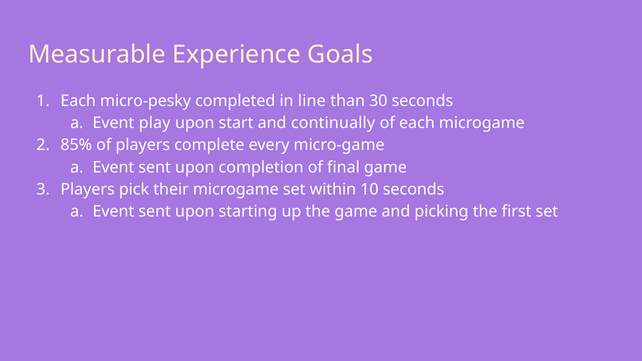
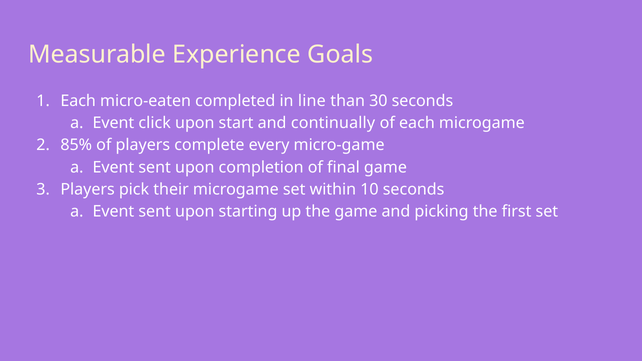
micro-pesky: micro-pesky -> micro-eaten
play: play -> click
